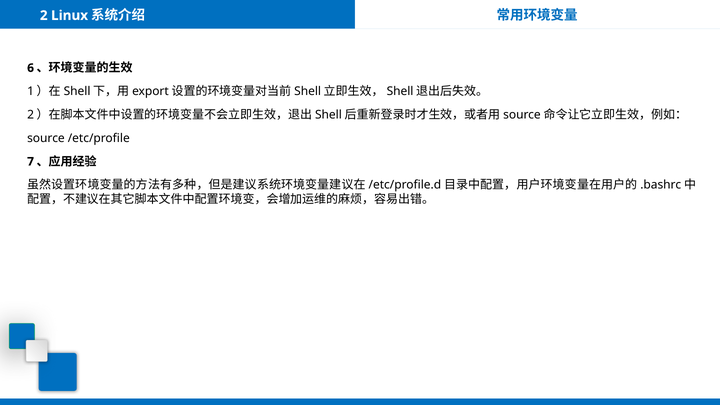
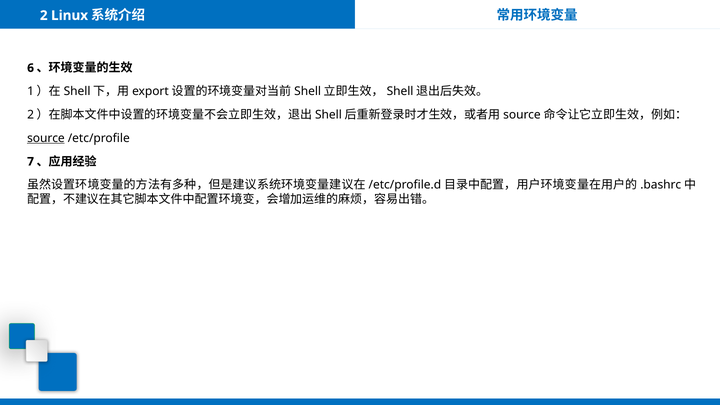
source underline: none -> present
